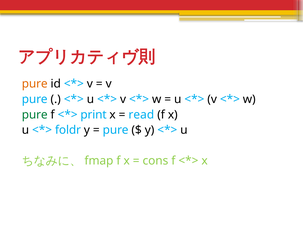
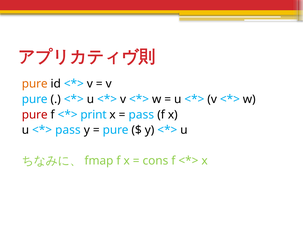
pure at (35, 115) colour: green -> red
read at (141, 115): read -> pass
foldr at (68, 130): foldr -> pass
